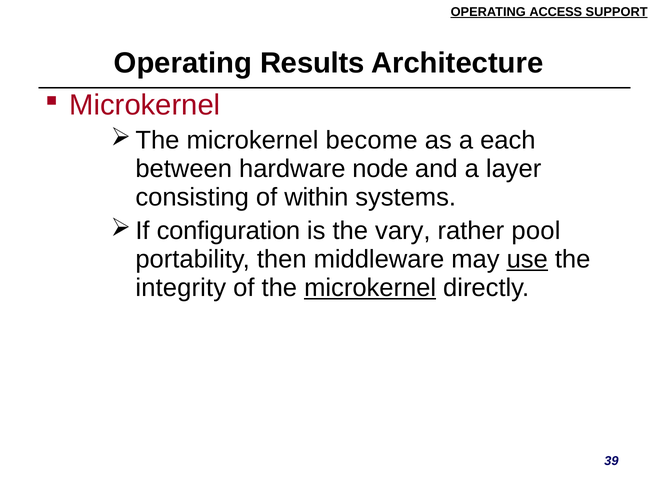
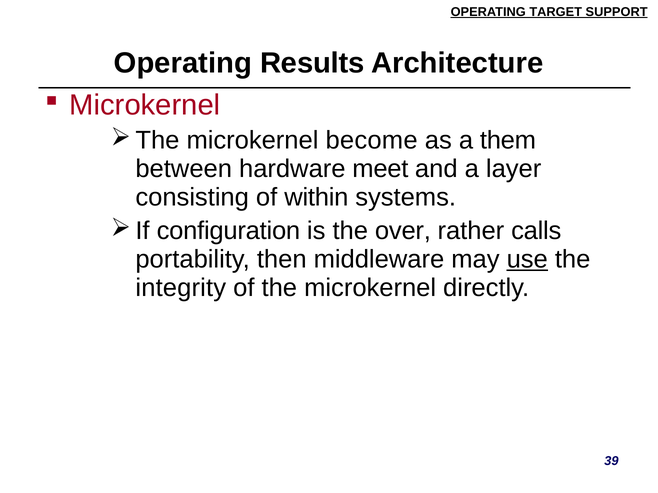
ACCESS: ACCESS -> TARGET
each: each -> them
node: node -> meet
vary: vary -> over
pool: pool -> calls
microkernel at (370, 288) underline: present -> none
